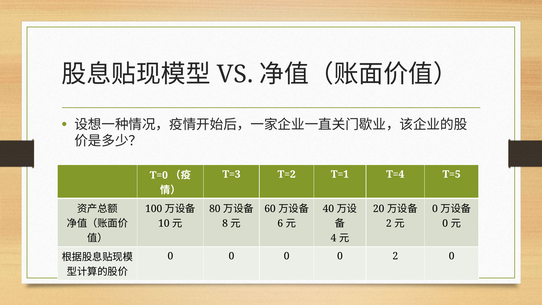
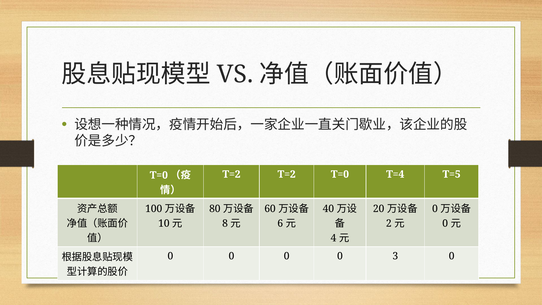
T=3 at (231, 174): T=3 -> T=2
T=2 T=1: T=1 -> T=0
0 2: 2 -> 3
